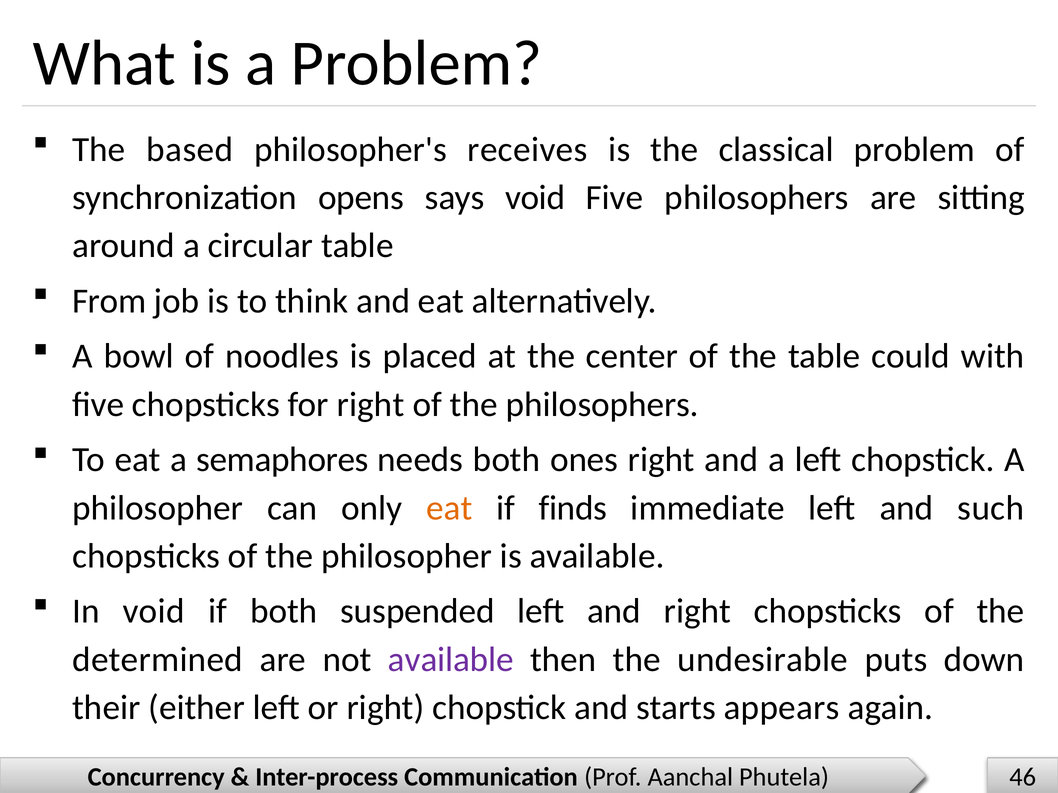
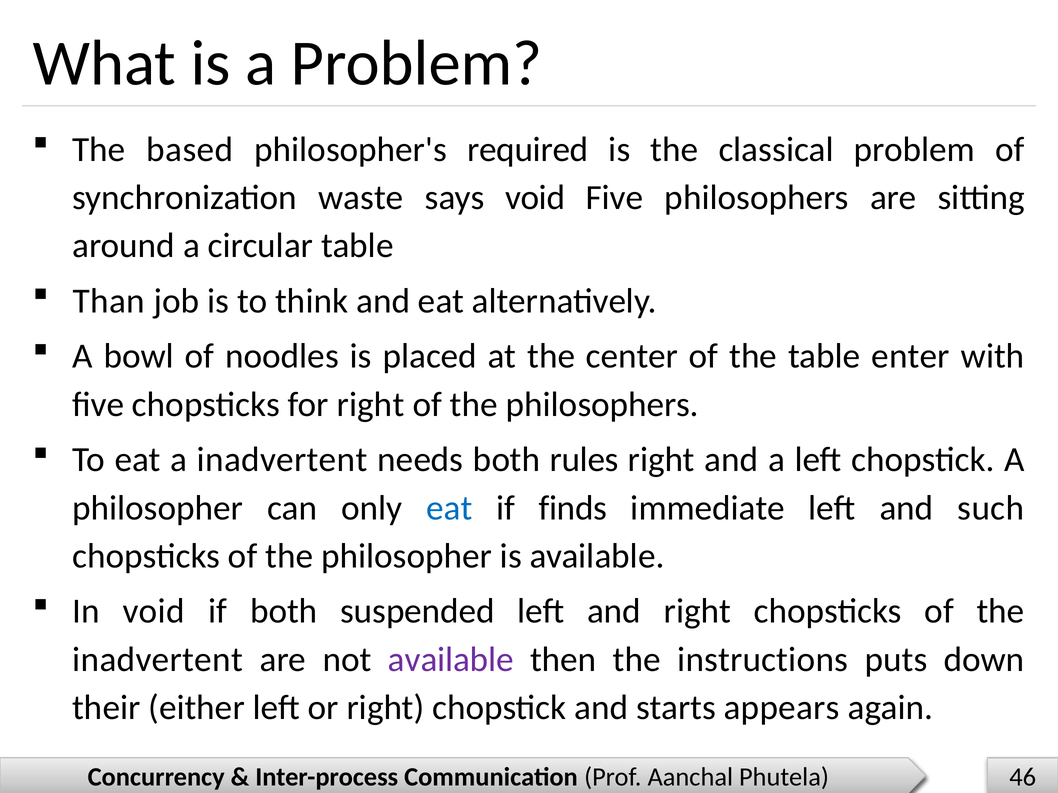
receives: receives -> required
opens: opens -> waste
From: From -> Than
could: could -> enter
a semaphores: semaphores -> inadvertent
ones: ones -> rules
eat at (449, 508) colour: orange -> blue
determined at (158, 660): determined -> inadvertent
undesirable: undesirable -> instructions
